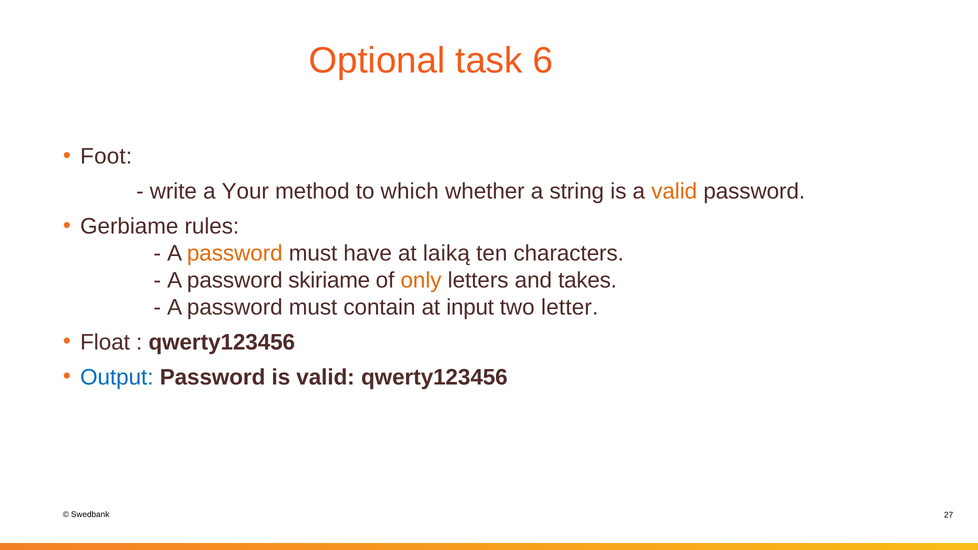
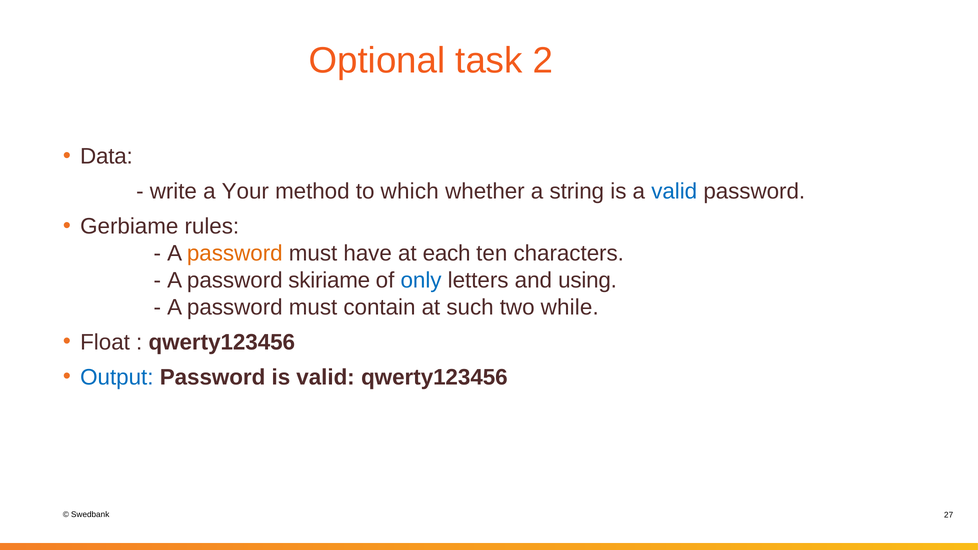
6: 6 -> 2
Foot: Foot -> Data
valid at (674, 192) colour: orange -> blue
laiką: laiką -> each
only colour: orange -> blue
takes: takes -> using
input: input -> such
letter: letter -> while
